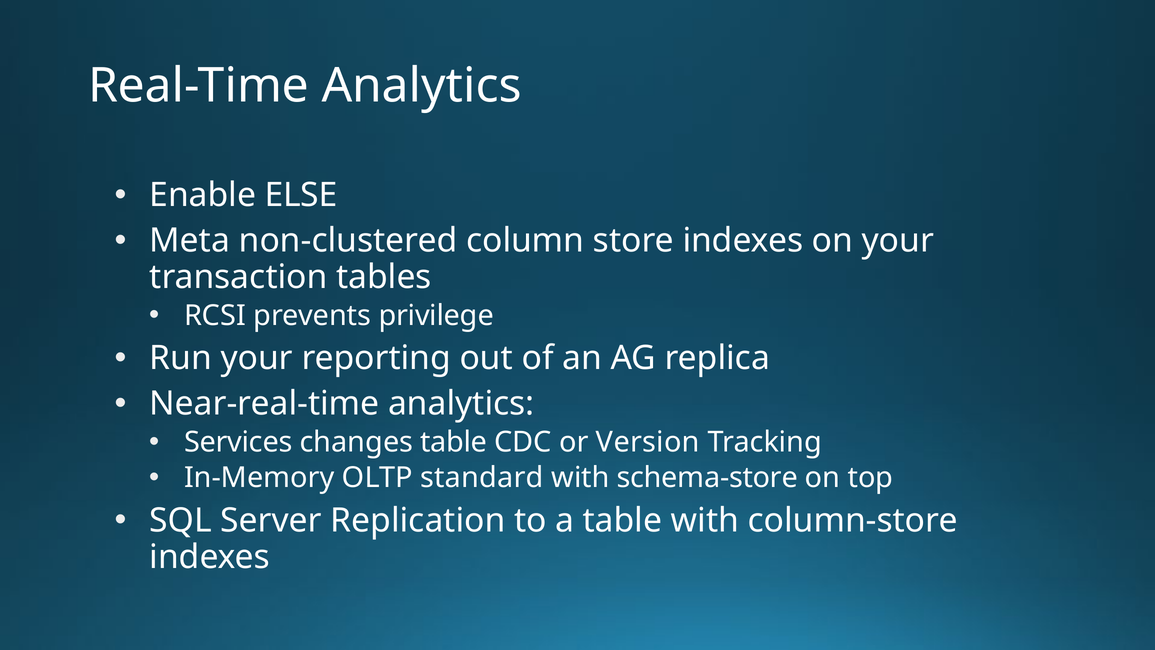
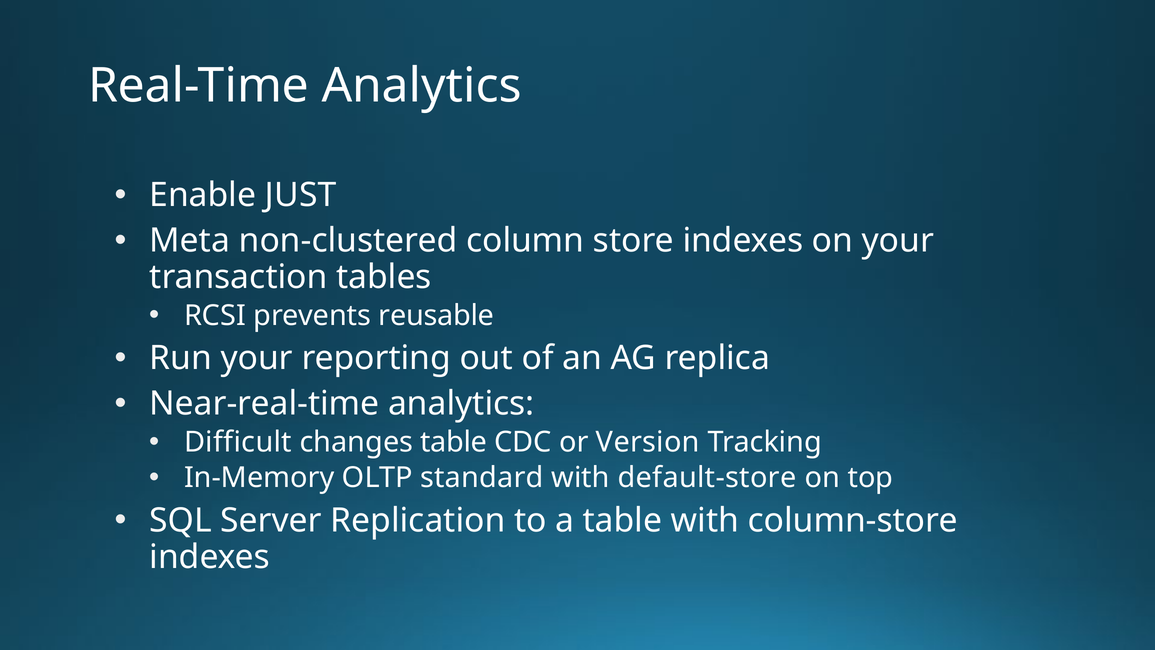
ELSE: ELSE -> JUST
privilege: privilege -> reusable
Services: Services -> Difficult
schema-store: schema-store -> default-store
